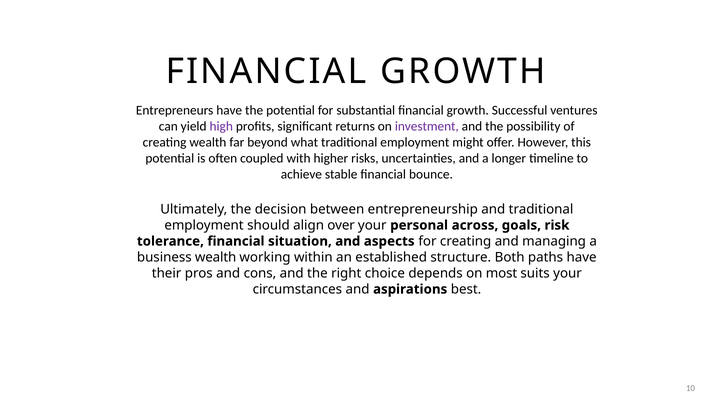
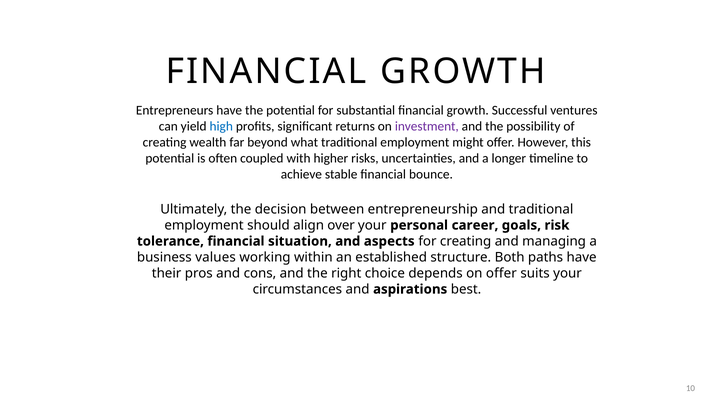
high colour: purple -> blue
across: across -> career
business wealth: wealth -> values
on most: most -> offer
